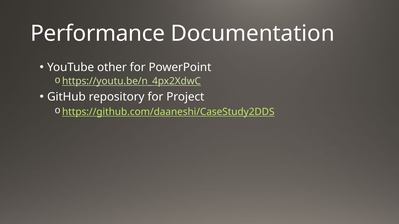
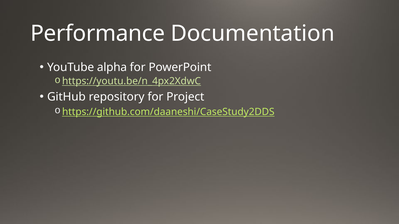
other: other -> alpha
